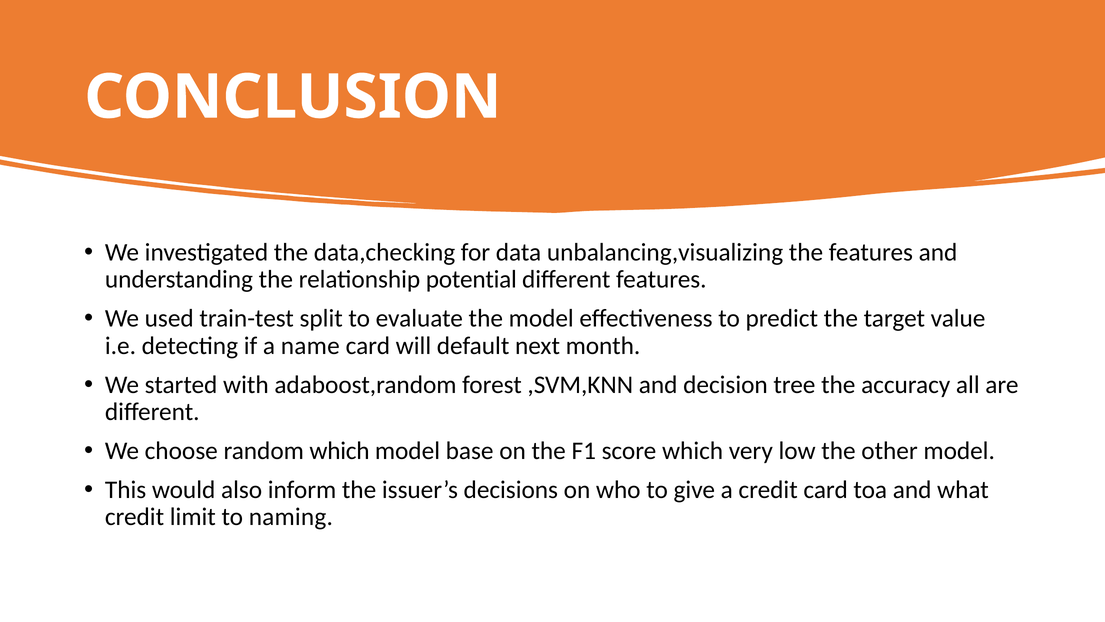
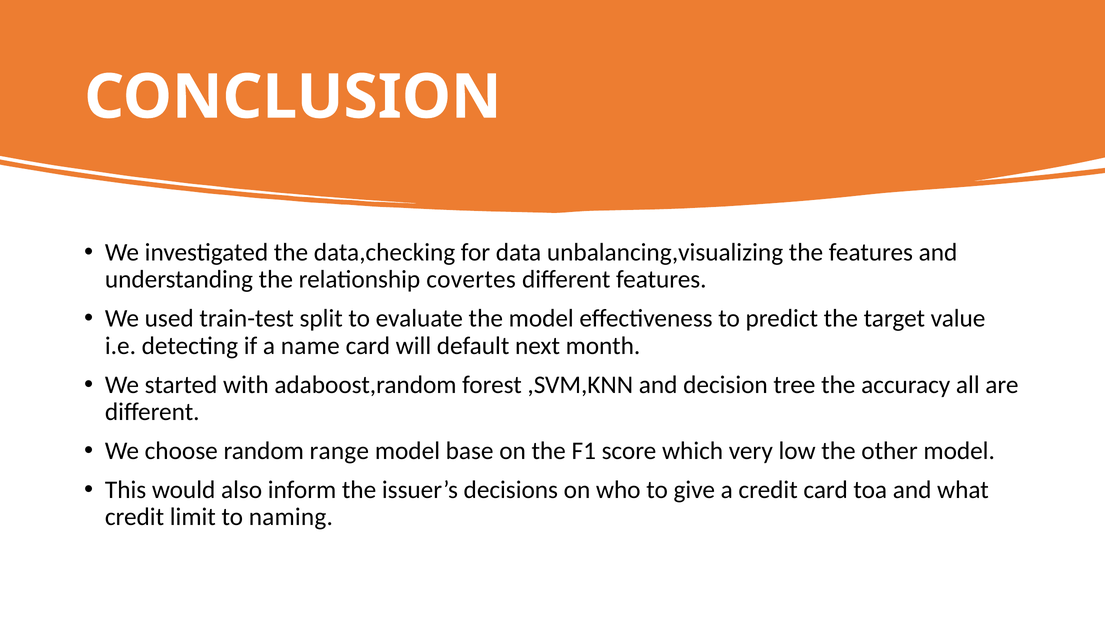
potential: potential -> covertes
random which: which -> range
